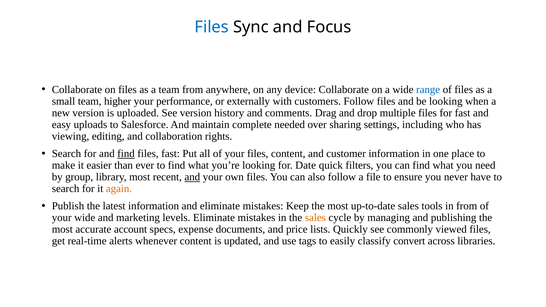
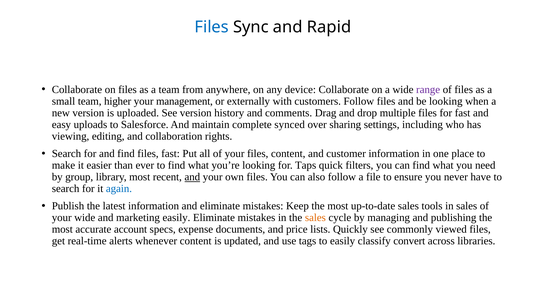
Focus: Focus -> Rapid
range colour: blue -> purple
performance: performance -> management
needed: needed -> synced
find at (126, 154) underline: present -> none
Date: Date -> Taps
again colour: orange -> blue
in from: from -> sales
marketing levels: levels -> easily
